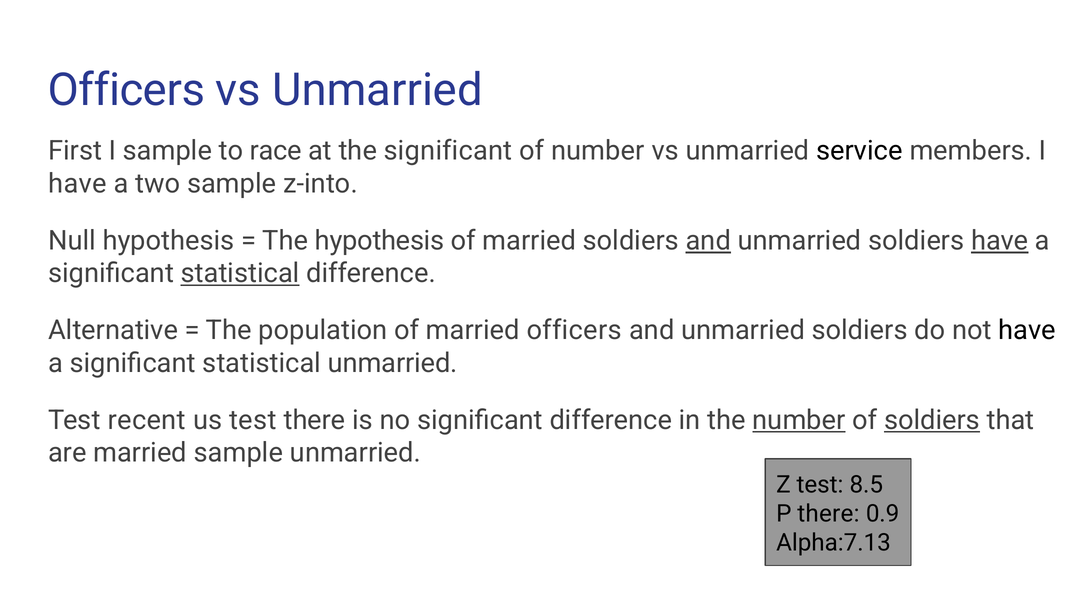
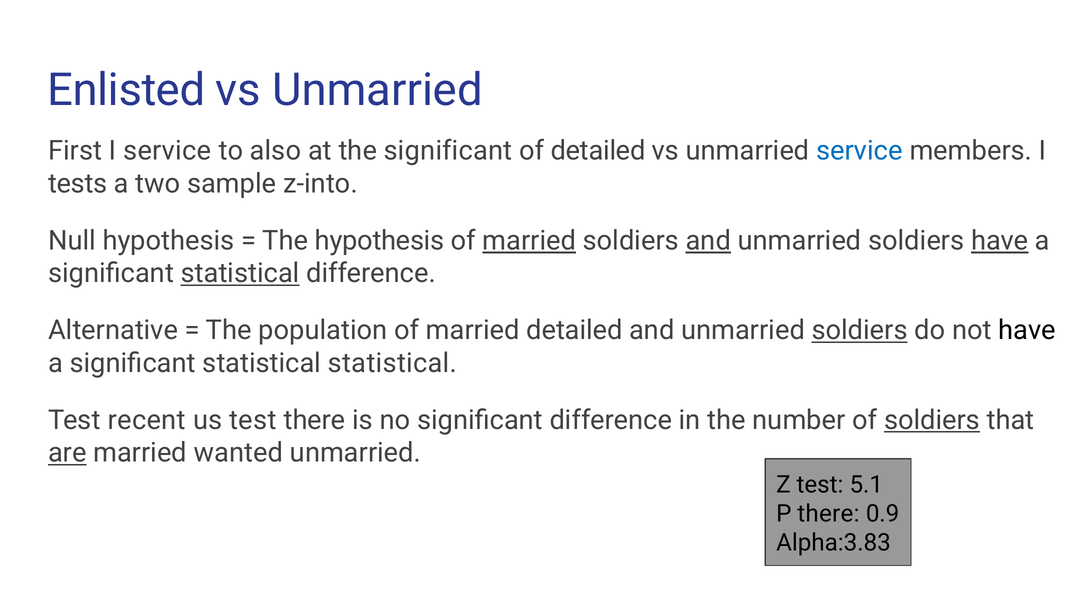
Officers at (126, 90): Officers -> Enlisted
I sample: sample -> service
race: race -> also
of number: number -> detailed
service at (859, 151) colour: black -> blue
have at (77, 184): have -> tests
married at (529, 241) underline: none -> present
married officers: officers -> detailed
soldiers at (860, 331) underline: none -> present
statistical unmarried: unmarried -> statistical
number at (799, 420) underline: present -> none
are underline: none -> present
married sample: sample -> wanted
8.5: 8.5 -> 5.1
Alpha:7.13: Alpha:7.13 -> Alpha:3.83
